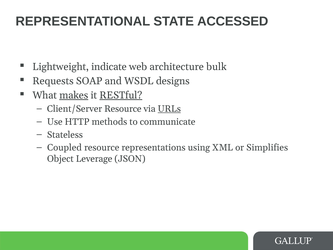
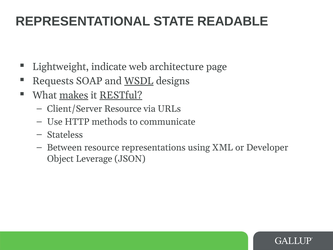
ACCESSED: ACCESSED -> READABLE
bulk: bulk -> page
WSDL underline: none -> present
URLs underline: present -> none
Coupled: Coupled -> Between
Simplifies: Simplifies -> Developer
